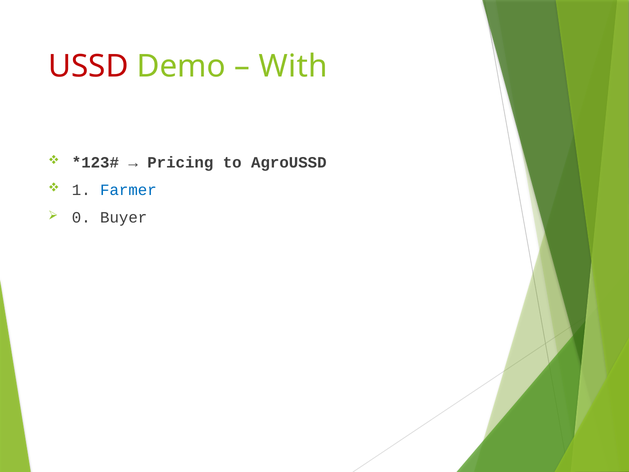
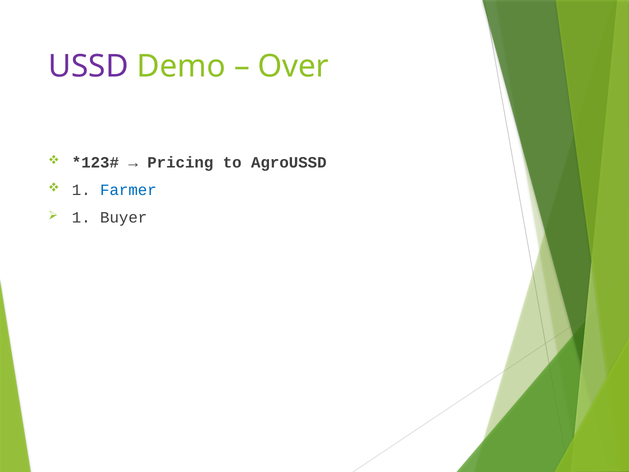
USSD colour: red -> purple
With: With -> Over
0 at (81, 218): 0 -> 1
